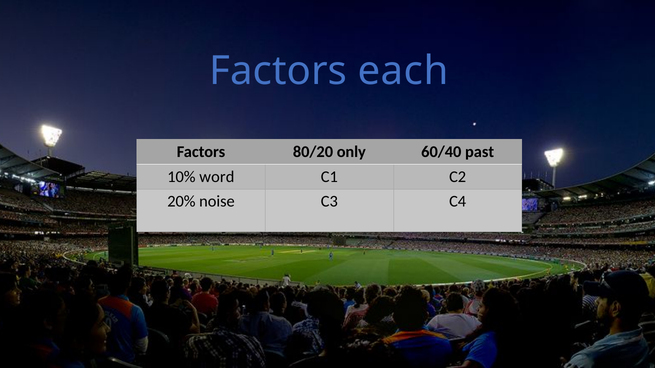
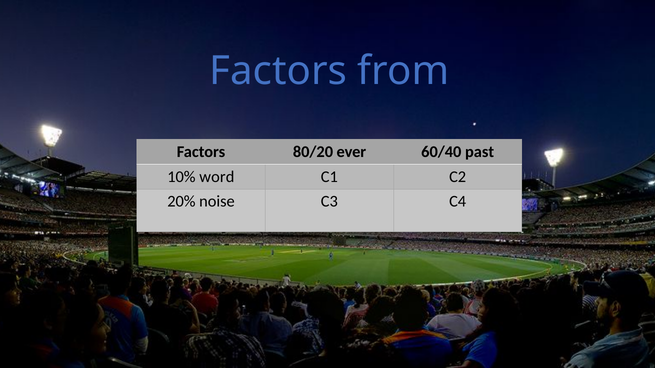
each: each -> from
only: only -> ever
